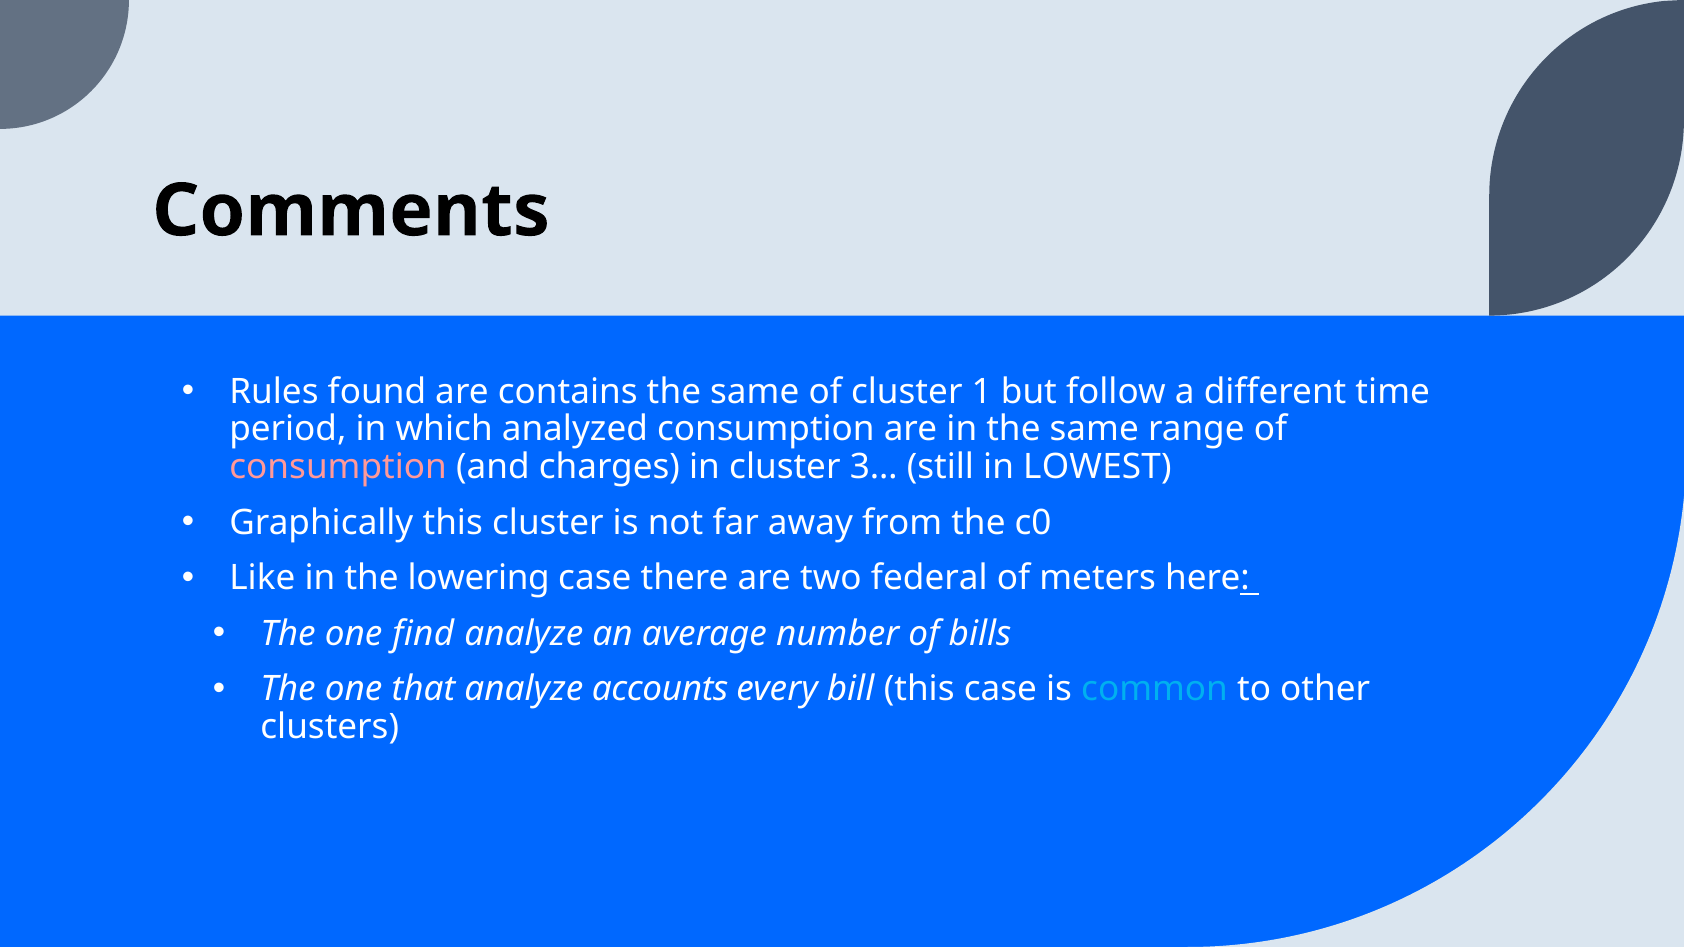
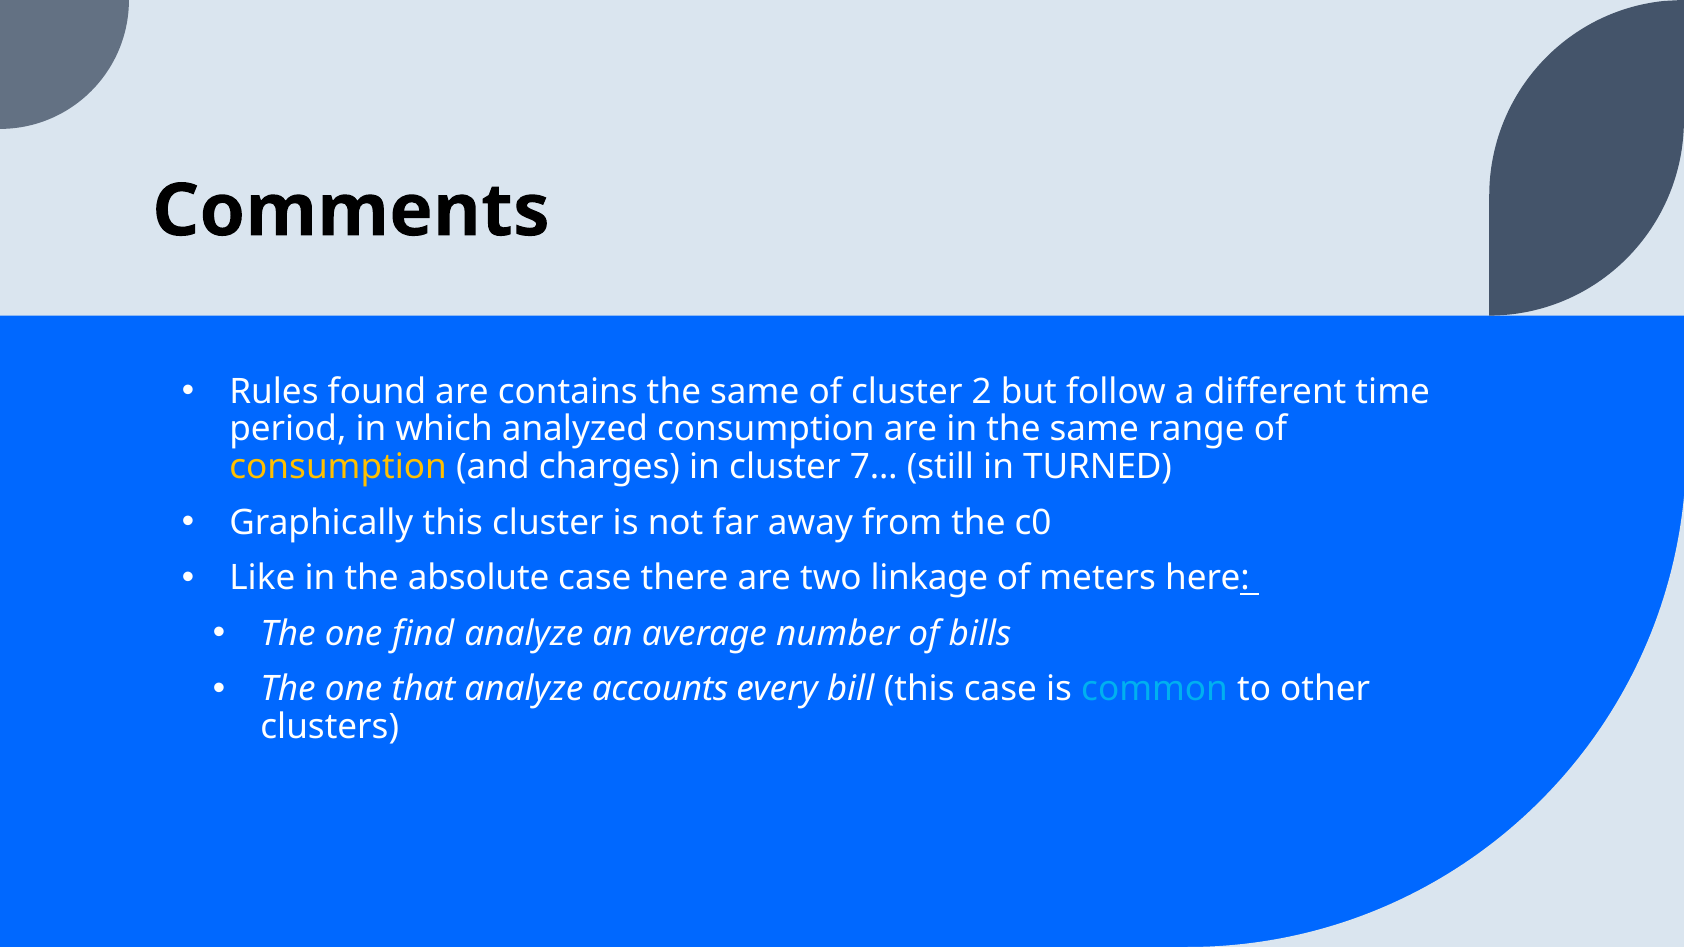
1: 1 -> 2
consumption at (338, 467) colour: pink -> yellow
3…: 3… -> 7…
LOWEST: LOWEST -> TURNED
lowering: lowering -> absolute
federal: federal -> linkage
